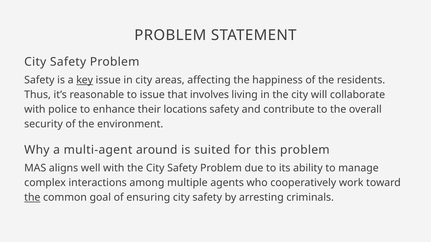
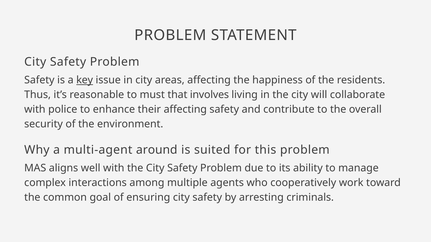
to issue: issue -> must
their locations: locations -> affecting
the at (32, 198) underline: present -> none
